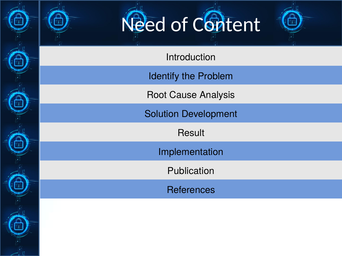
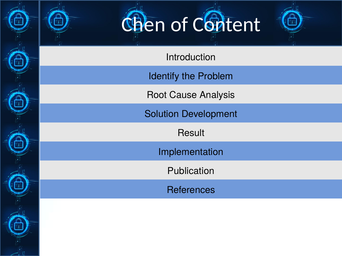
Need: Need -> Chen
